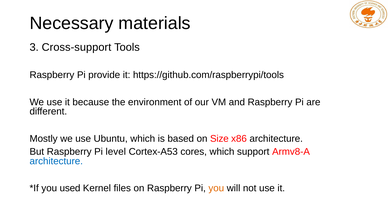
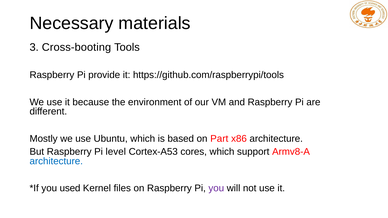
Cross-support: Cross-support -> Cross-booting
Size: Size -> Part
you at (216, 188) colour: orange -> purple
